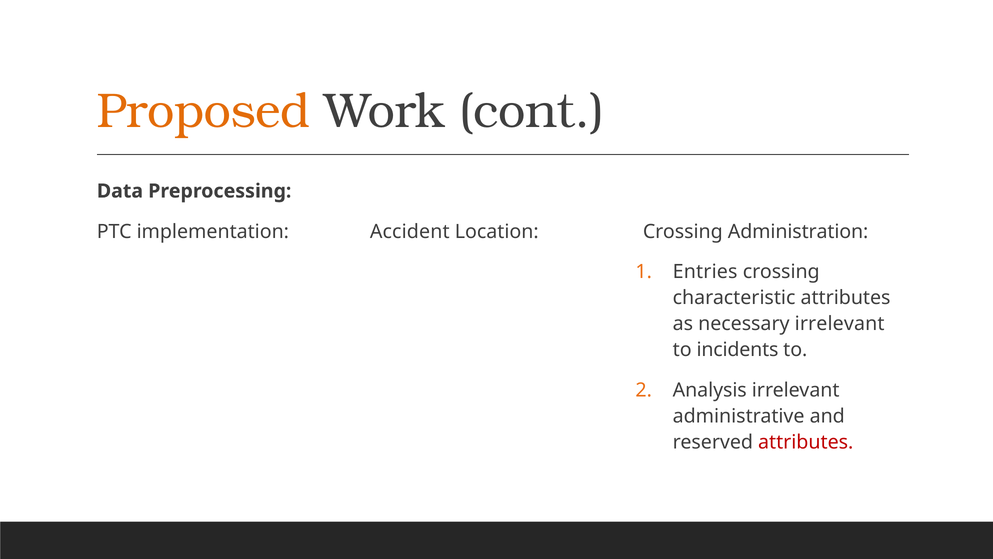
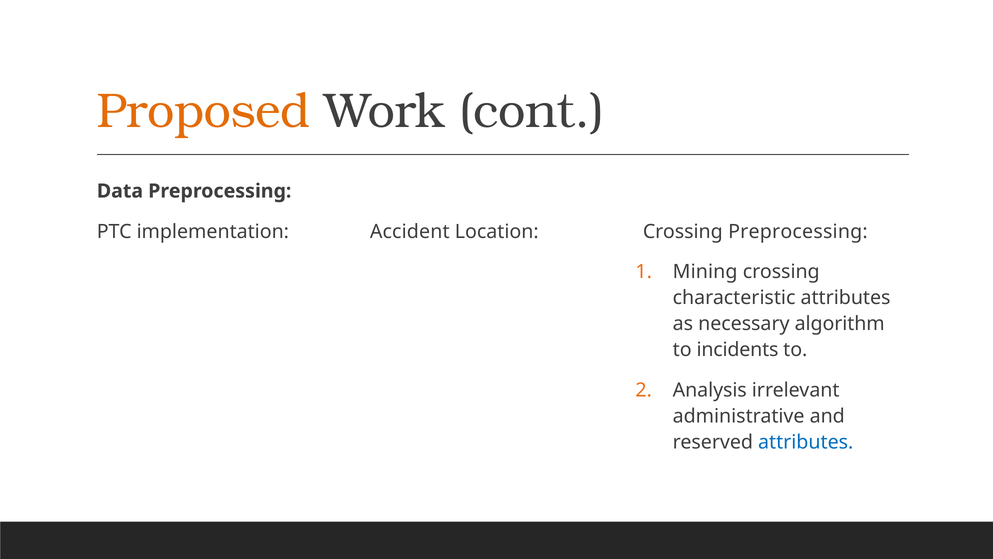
Crossing Administration: Administration -> Preprocessing
Entries: Entries -> Mining
necessary irrelevant: irrelevant -> algorithm
attributes at (806, 442) colour: red -> blue
